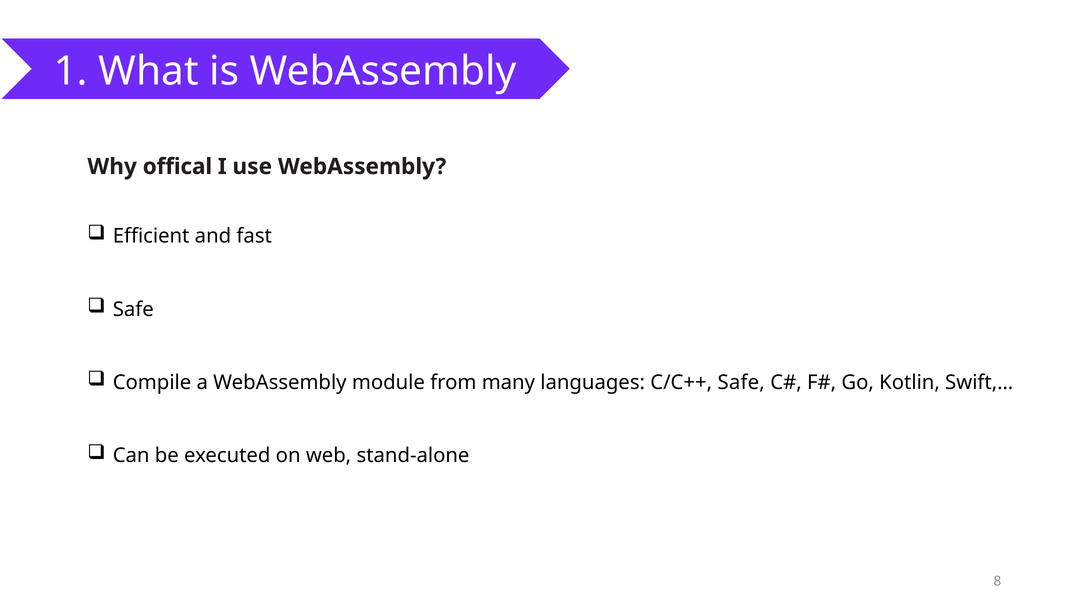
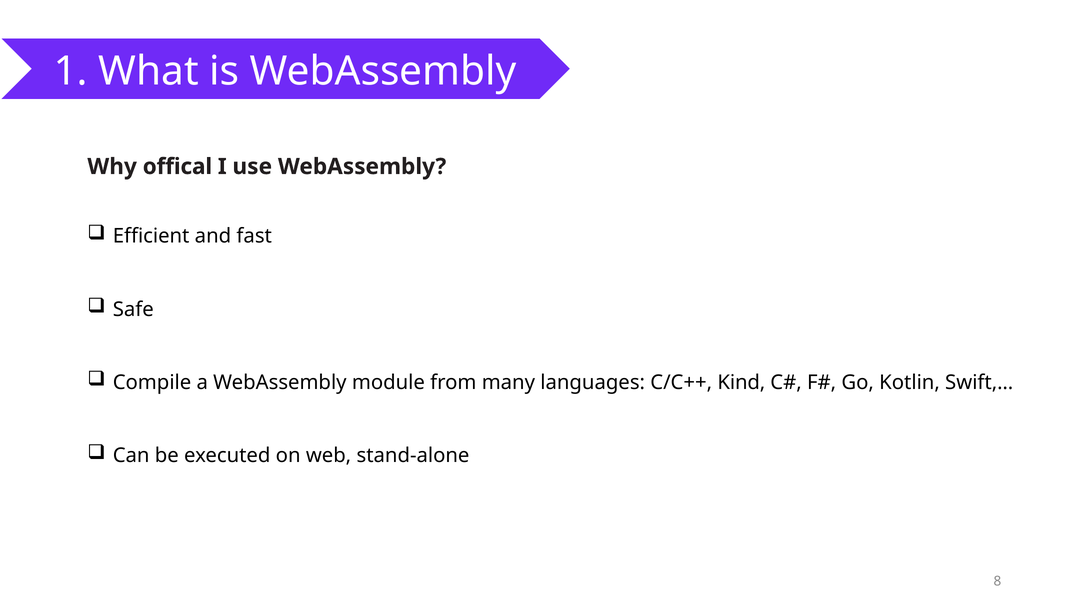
C/C++ Safe: Safe -> Kind
